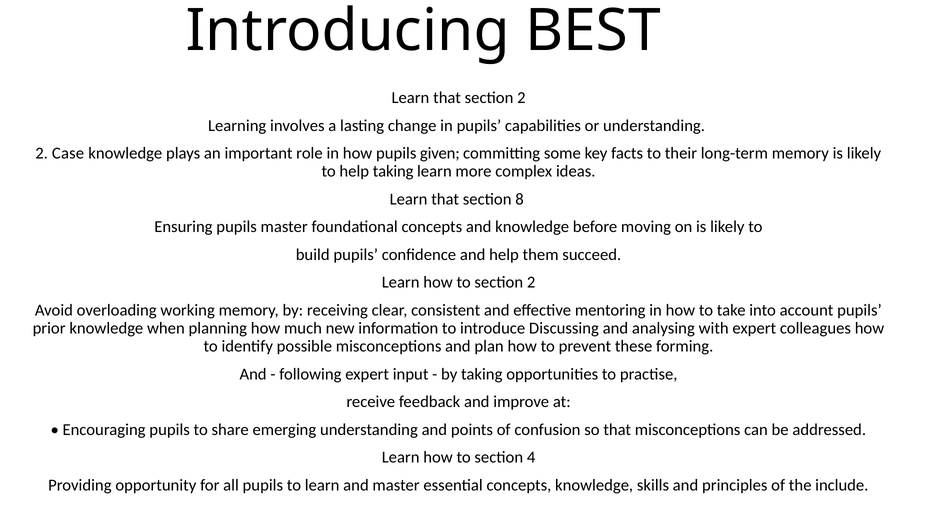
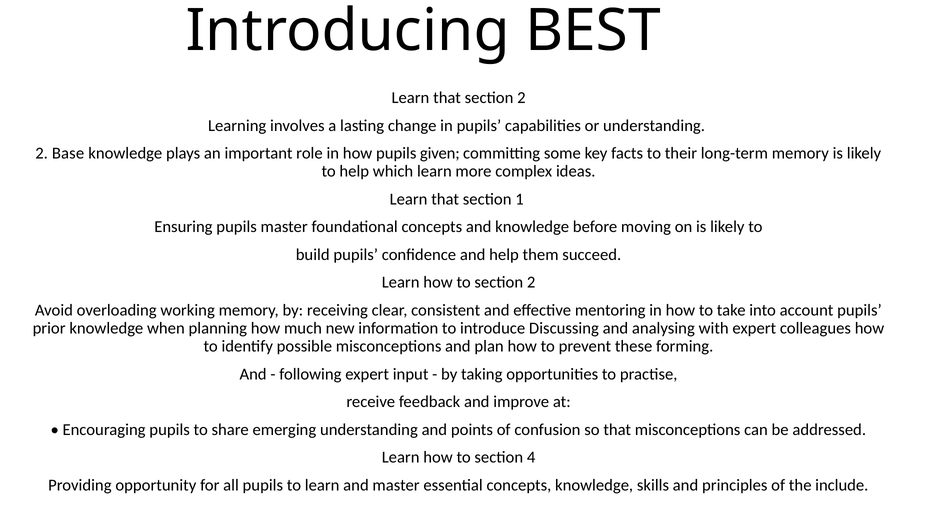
Case: Case -> Base
help taking: taking -> which
8: 8 -> 1
